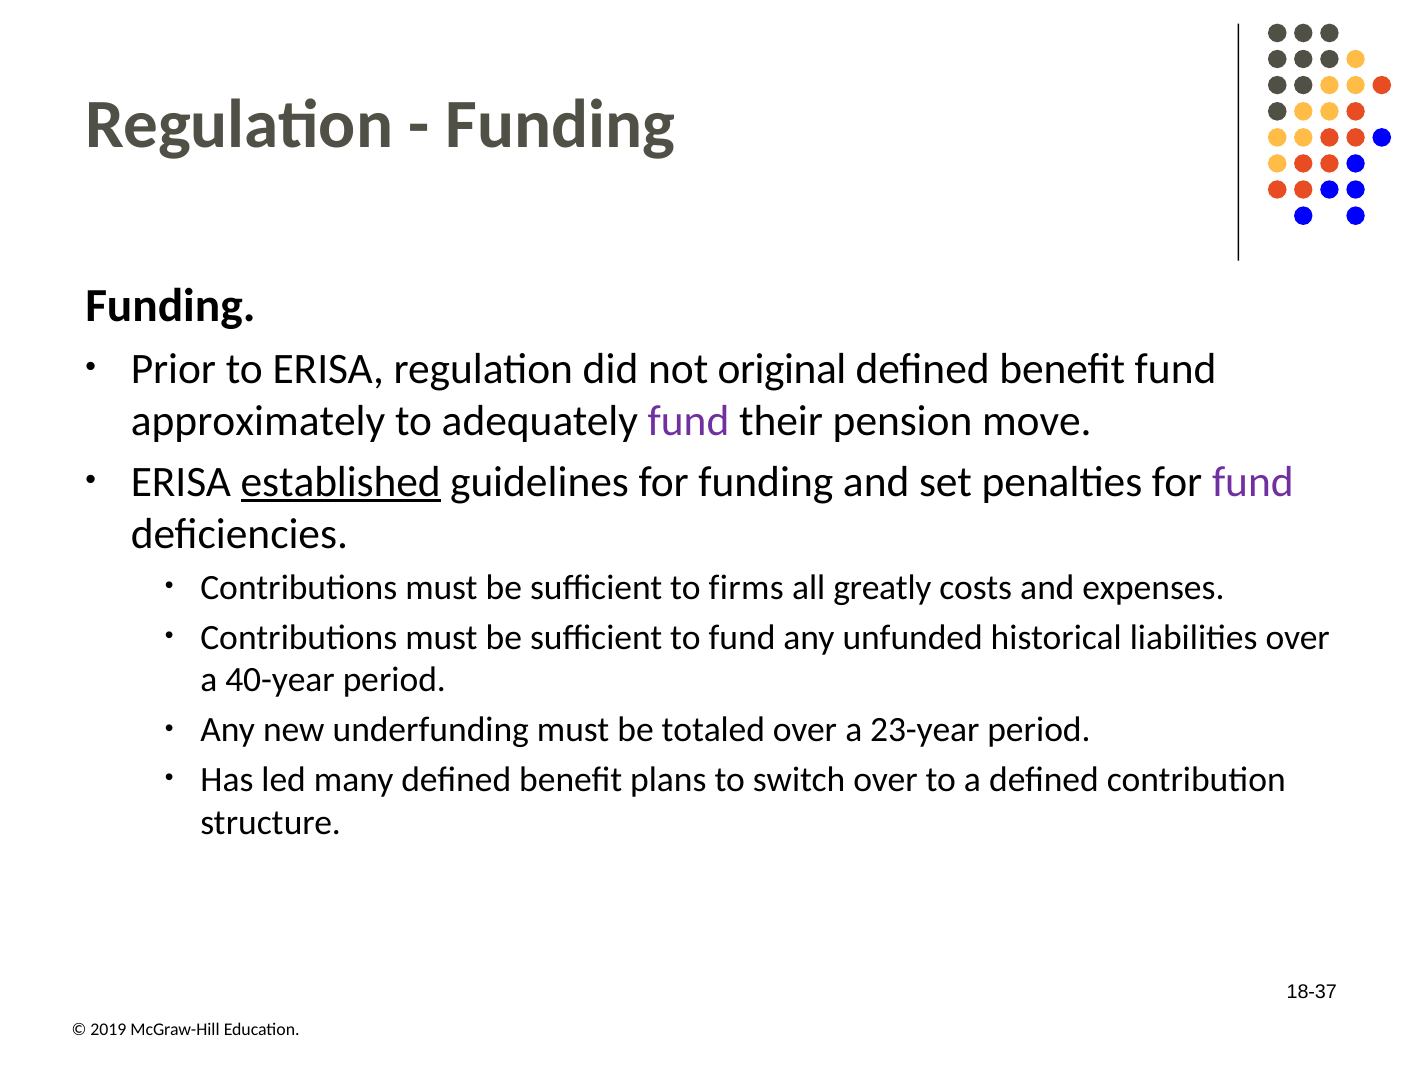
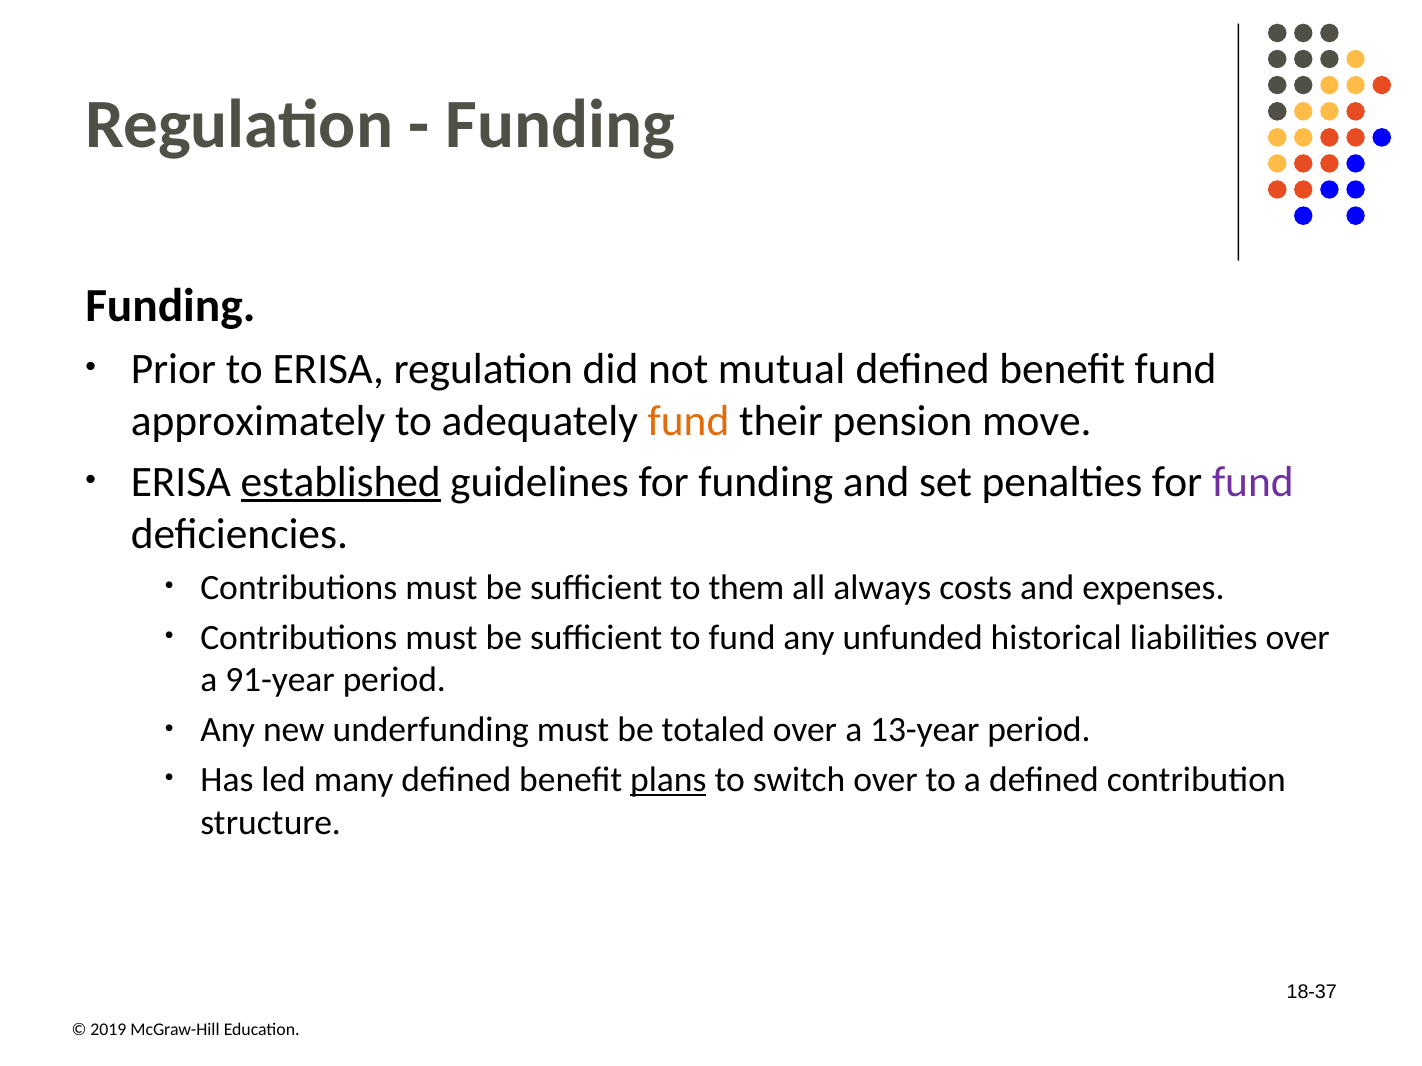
original: original -> mutual
fund at (689, 421) colour: purple -> orange
firms: firms -> them
greatly: greatly -> always
40-year: 40-year -> 91-year
23-year: 23-year -> 13-year
plans underline: none -> present
